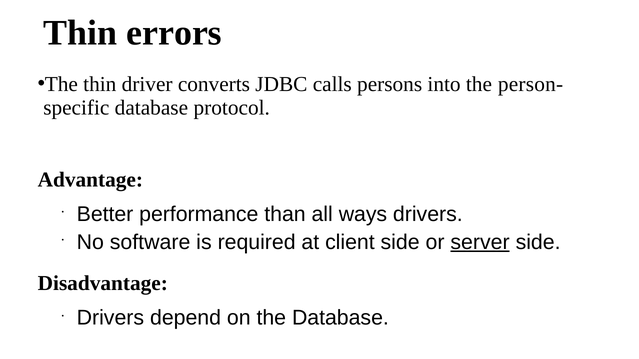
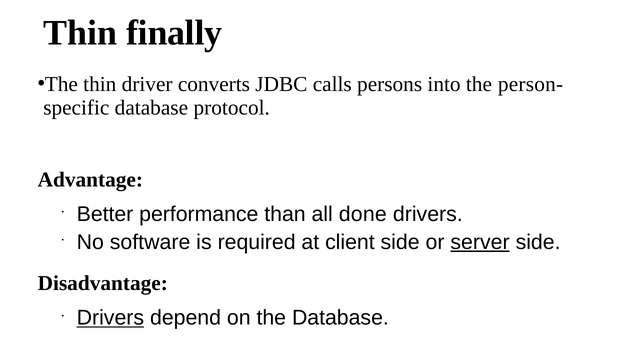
errors: errors -> finally
ways: ways -> done
Drivers at (110, 318) underline: none -> present
